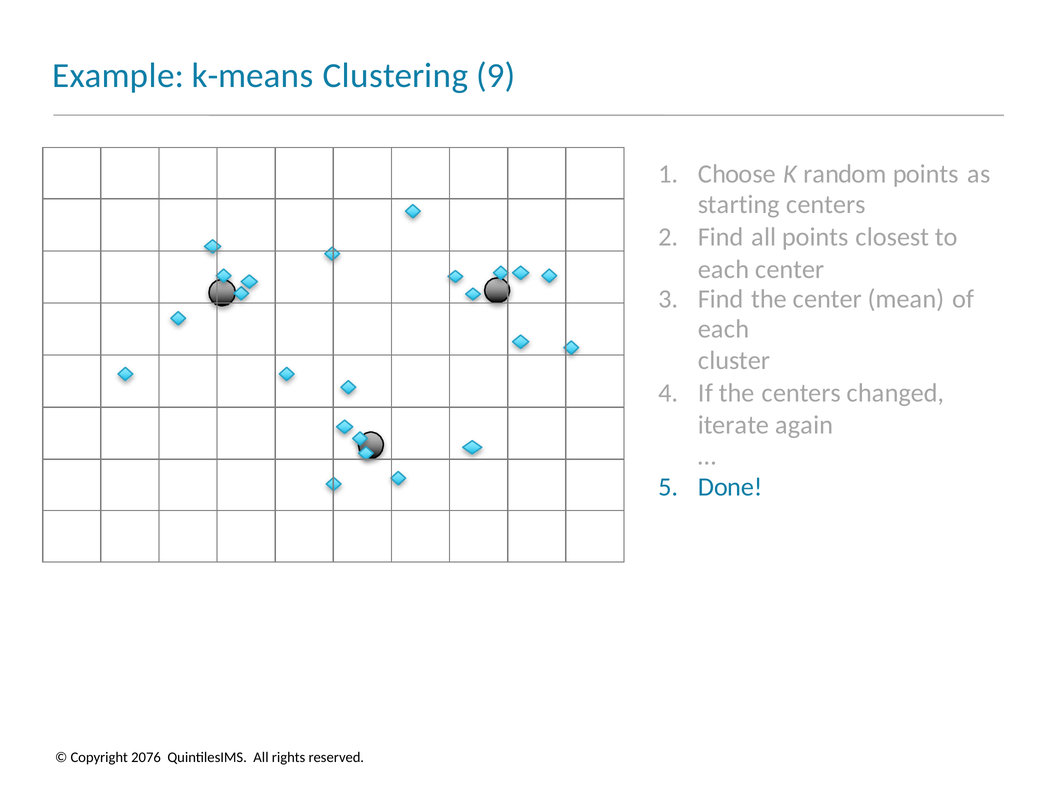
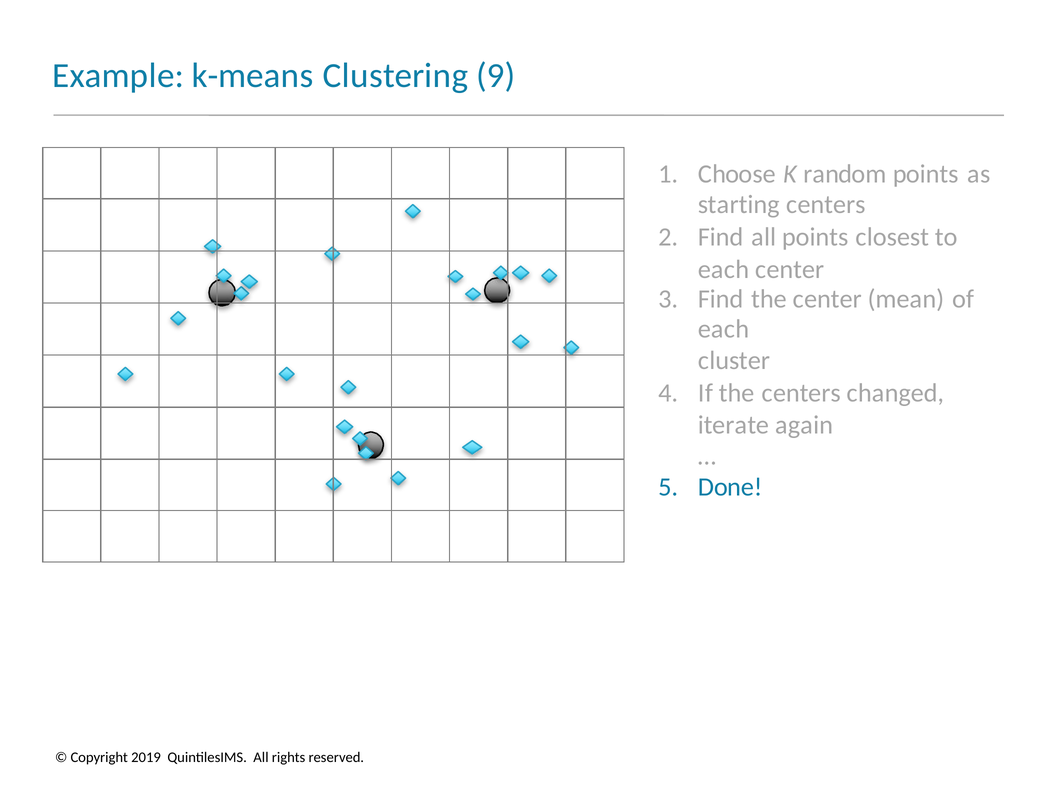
2076: 2076 -> 2019
